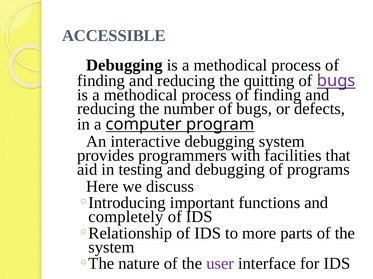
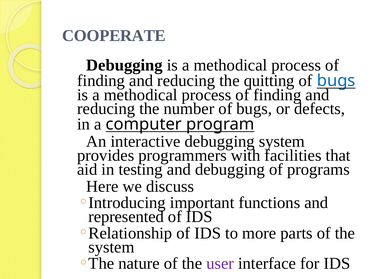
ACCESSIBLE: ACCESSIBLE -> COOPERATE
bugs at (336, 81) colour: purple -> blue
completely: completely -> represented
